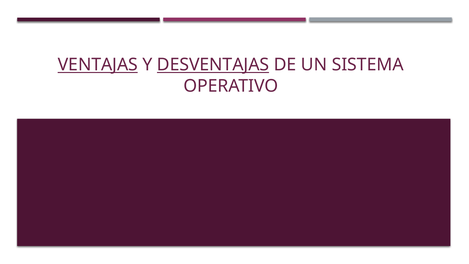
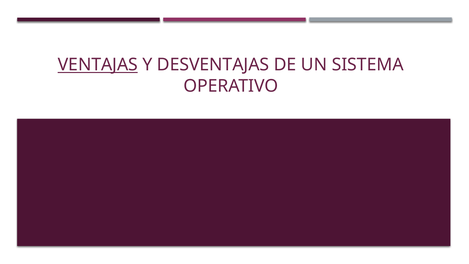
DESVENTAJAS underline: present -> none
